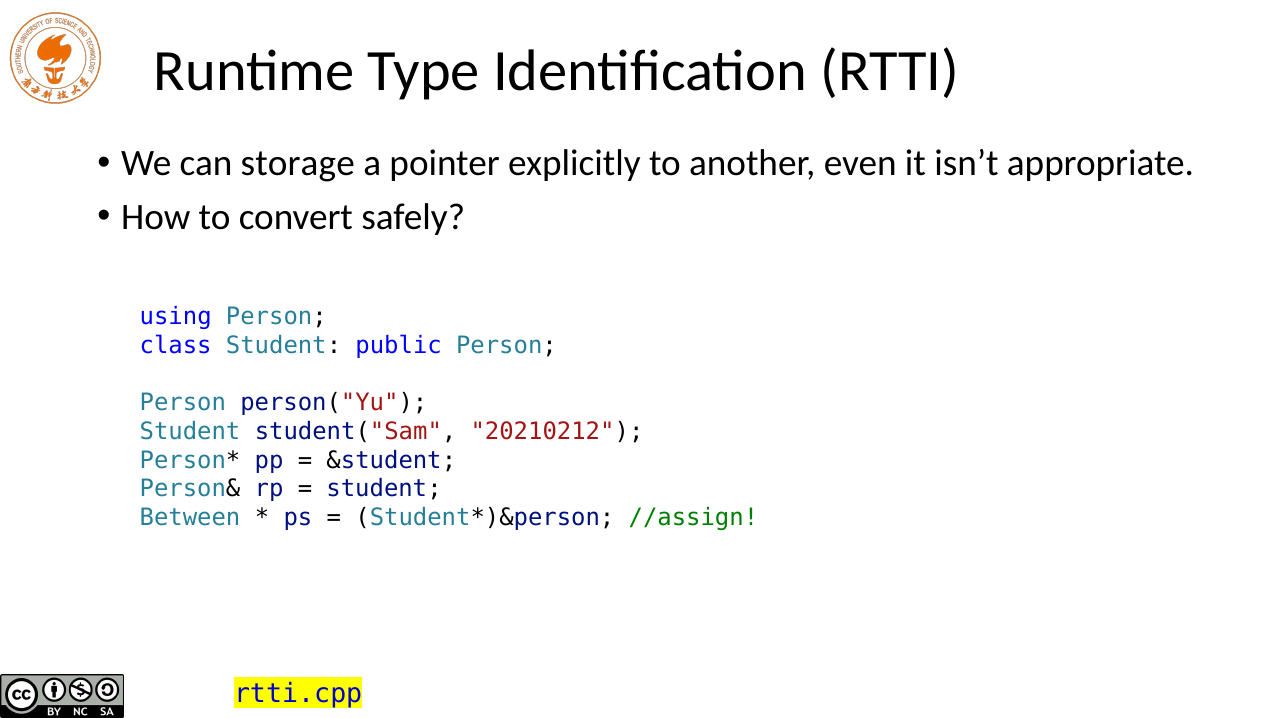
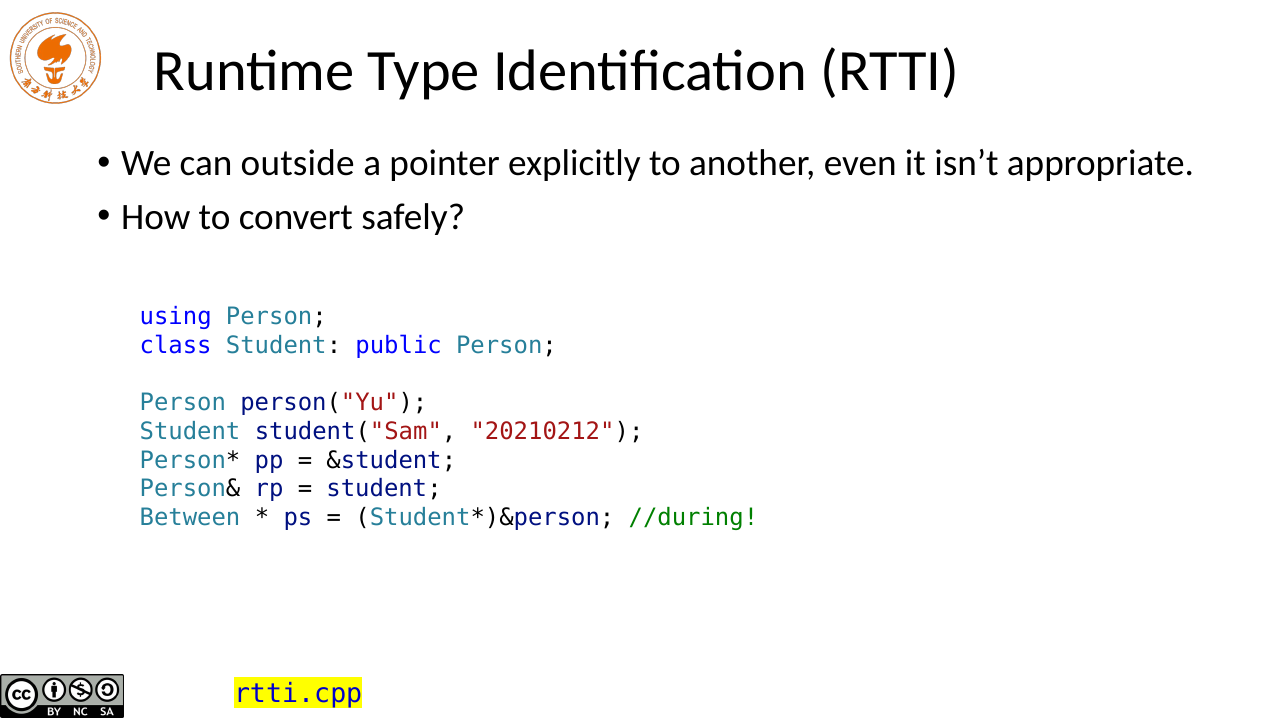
storage: storage -> outside
//assign: //assign -> //during
